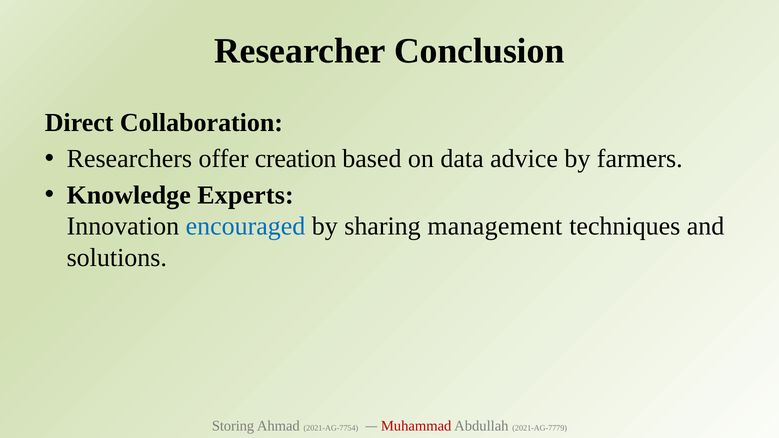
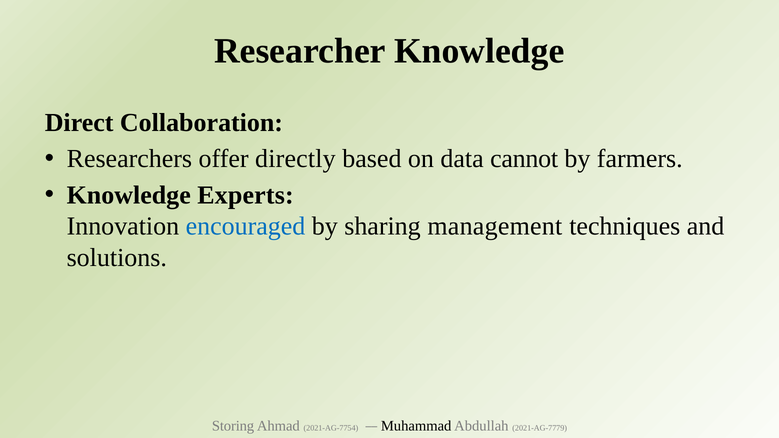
Researcher Conclusion: Conclusion -> Knowledge
creation: creation -> directly
advice: advice -> cannot
Muhammad colour: red -> black
